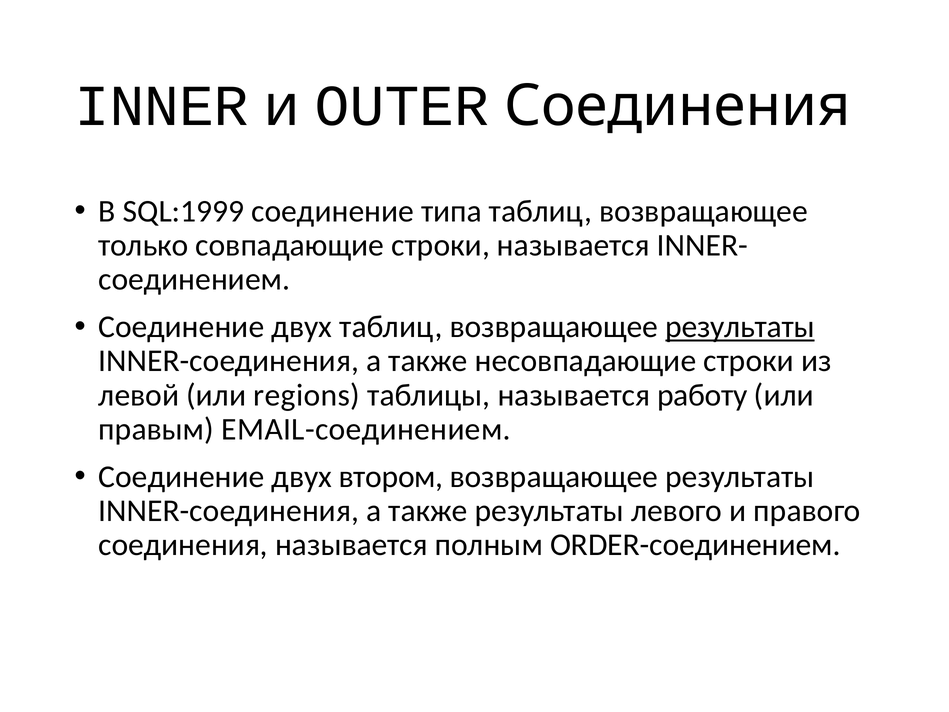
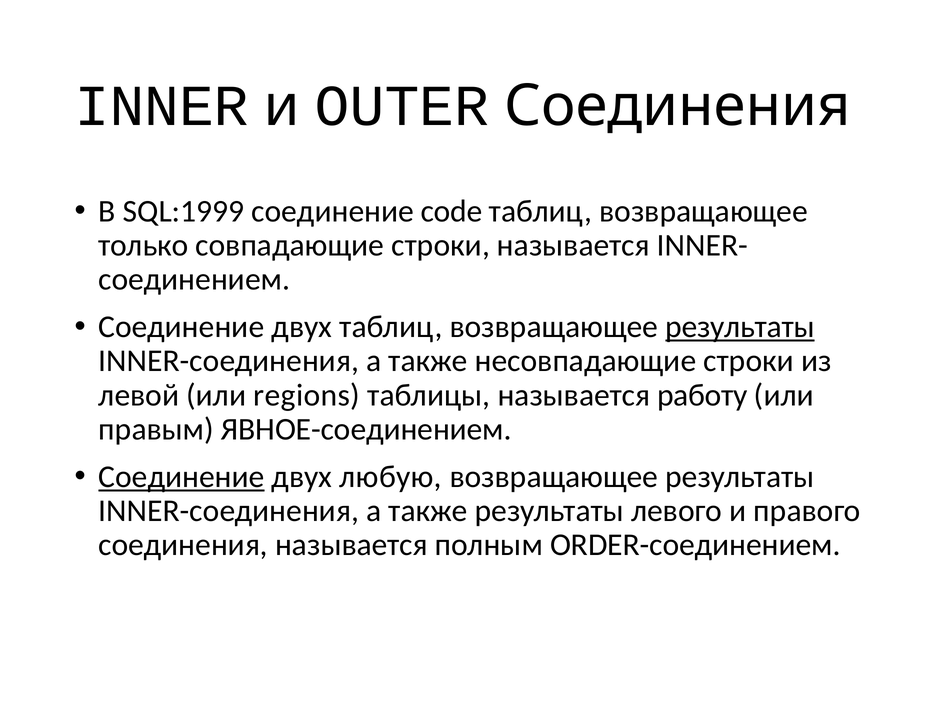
типа: типа -> code
EMAIL-соединением: EMAIL-соединением -> ЯВНОЕ-соединением
Соединение at (181, 477) underline: none -> present
втором: втором -> любую
